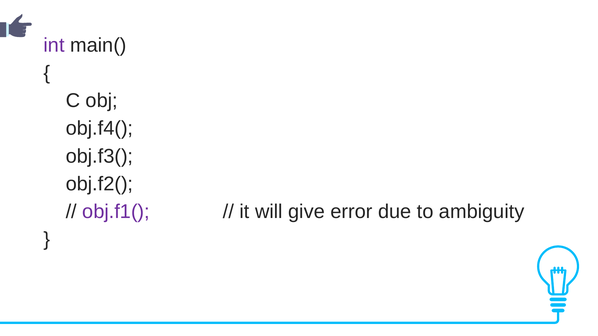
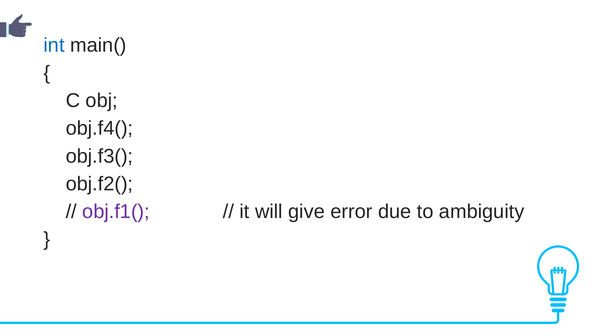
int colour: purple -> blue
